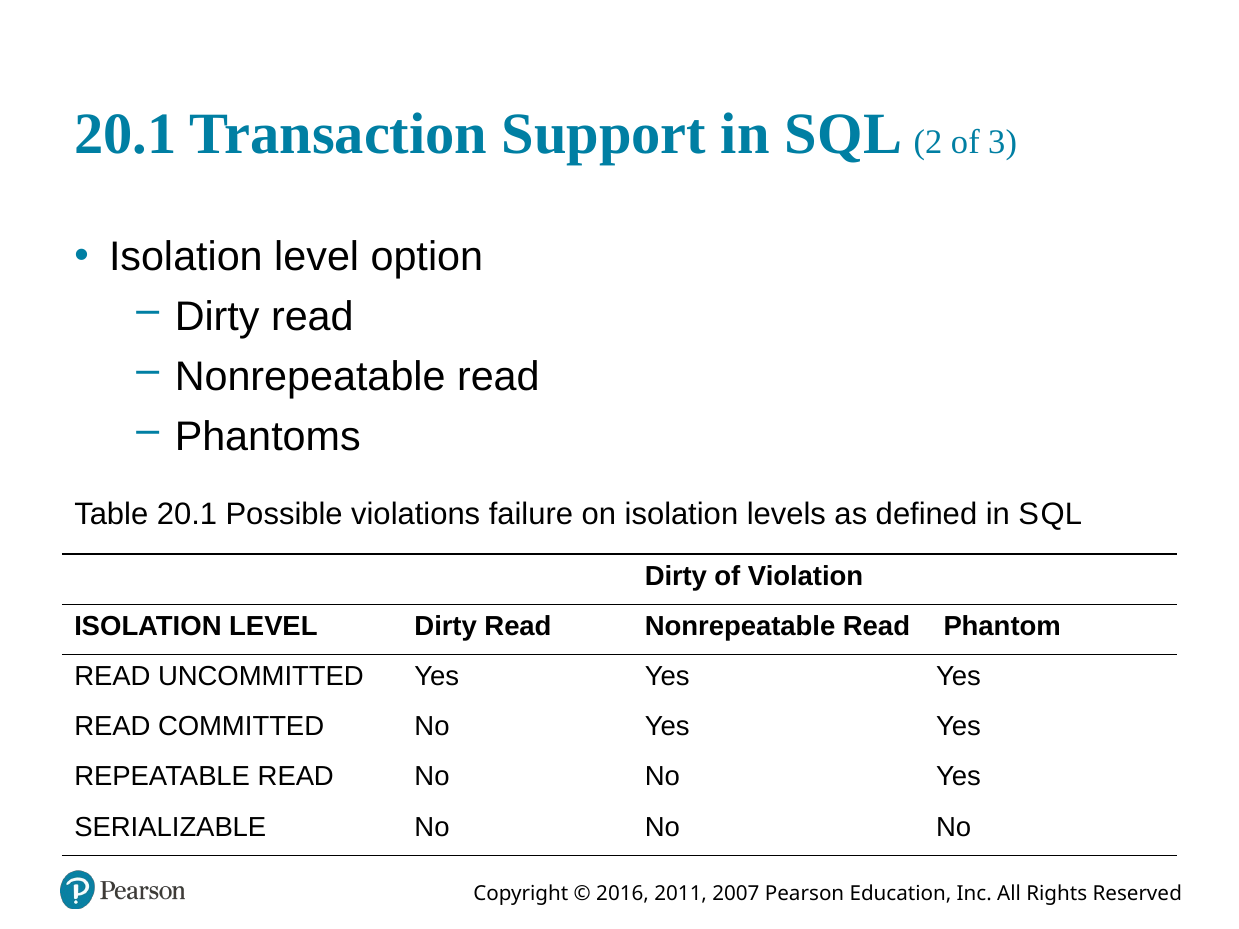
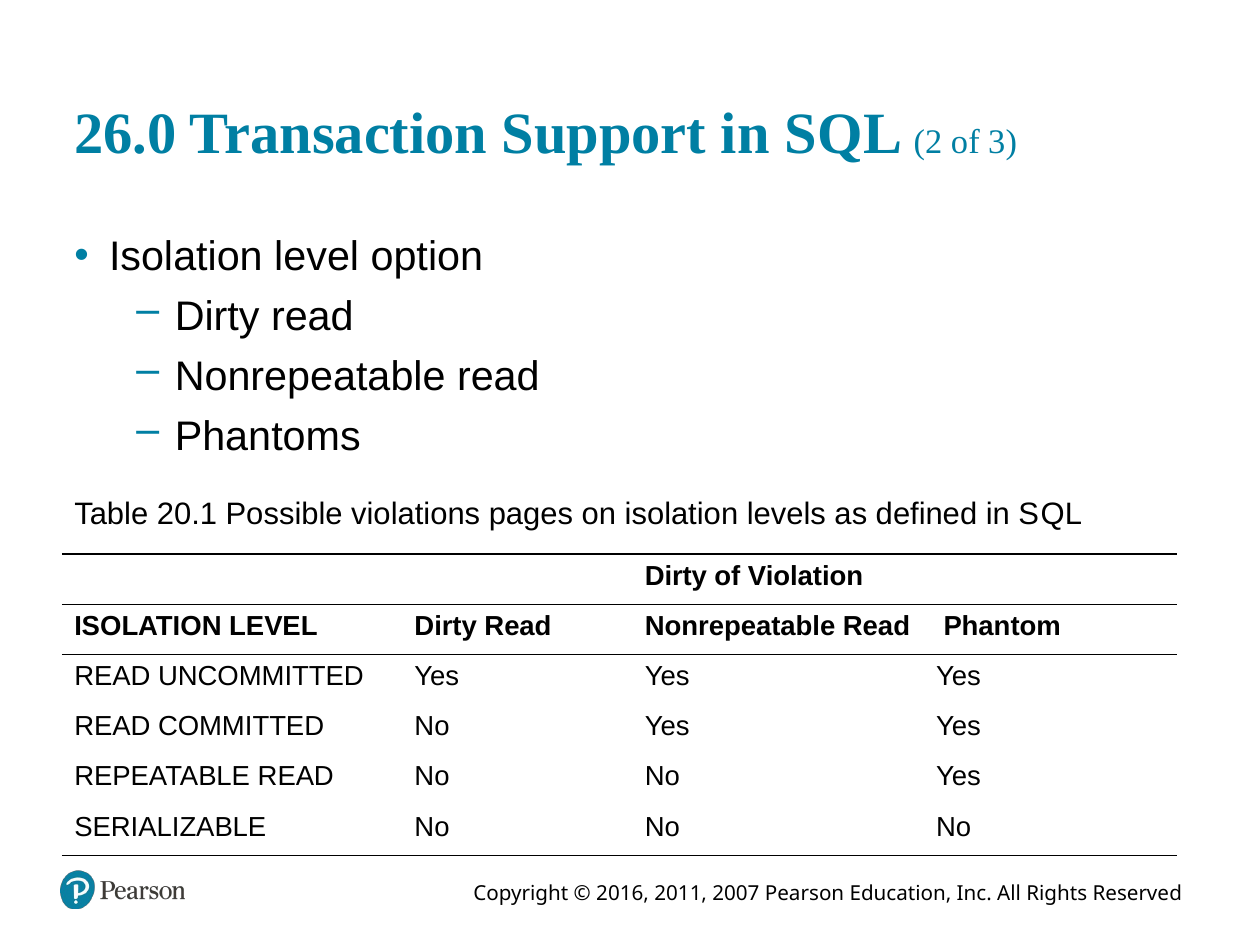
20.1 at (125, 134): 20.1 -> 26.0
failure: failure -> pages
